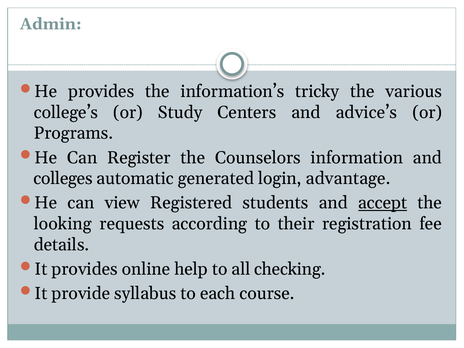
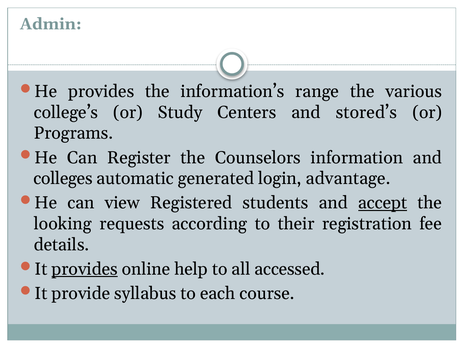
tricky: tricky -> range
advice’s: advice’s -> stored’s
provides at (85, 269) underline: none -> present
checking: checking -> accessed
